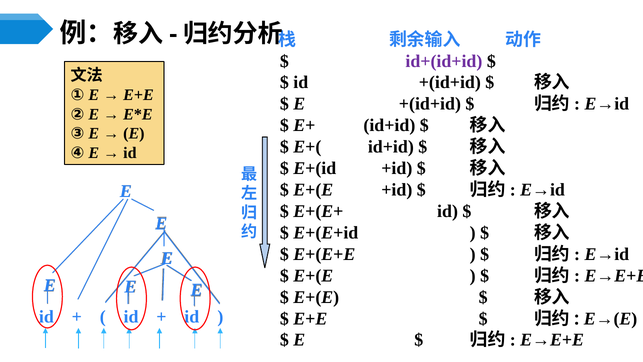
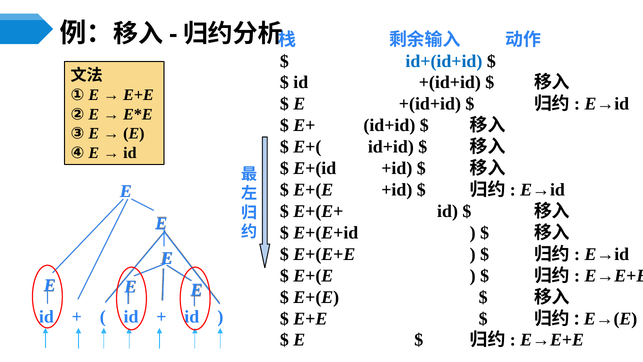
id+(id+id colour: purple -> blue
